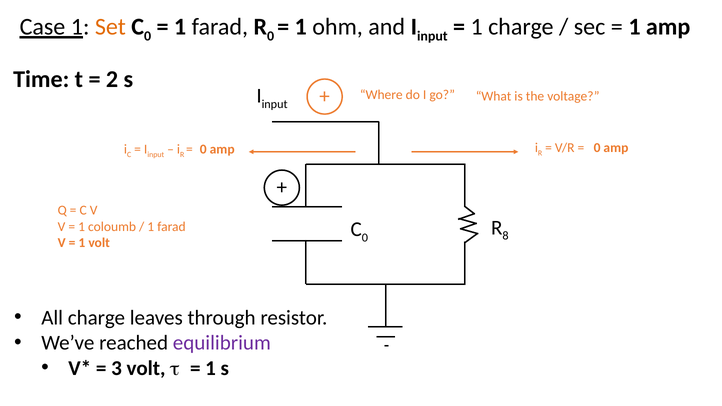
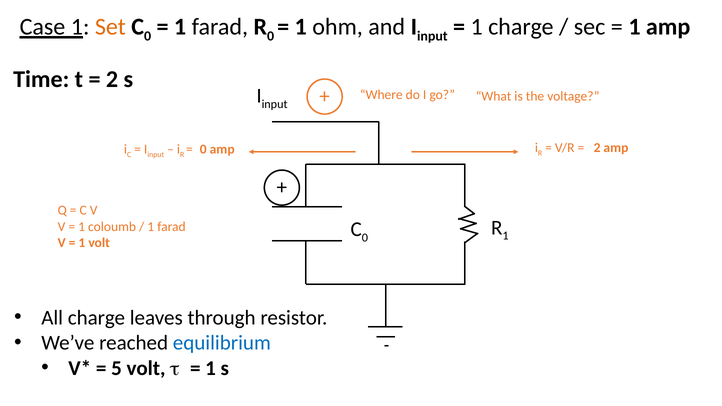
0 at (597, 148): 0 -> 2
8 at (506, 236): 8 -> 1
equilibrium colour: purple -> blue
3: 3 -> 5
